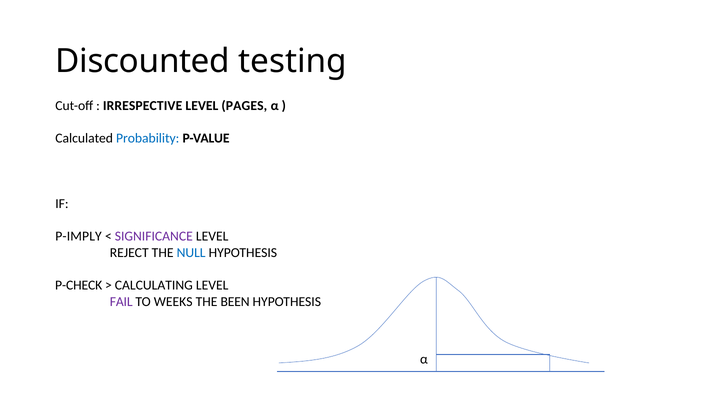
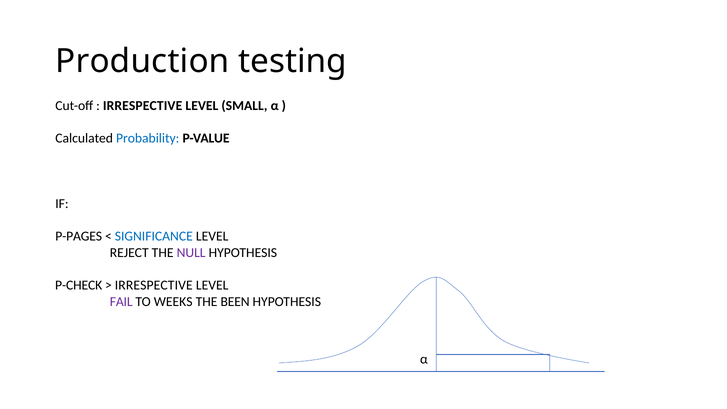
Discounted: Discounted -> Production
PAGES: PAGES -> SMALL
P-IMPLY: P-IMPLY -> P-PAGES
SIGNIFICANCE colour: purple -> blue
NULL colour: blue -> purple
CALCULATING at (154, 285): CALCULATING -> IRRESPECTIVE
